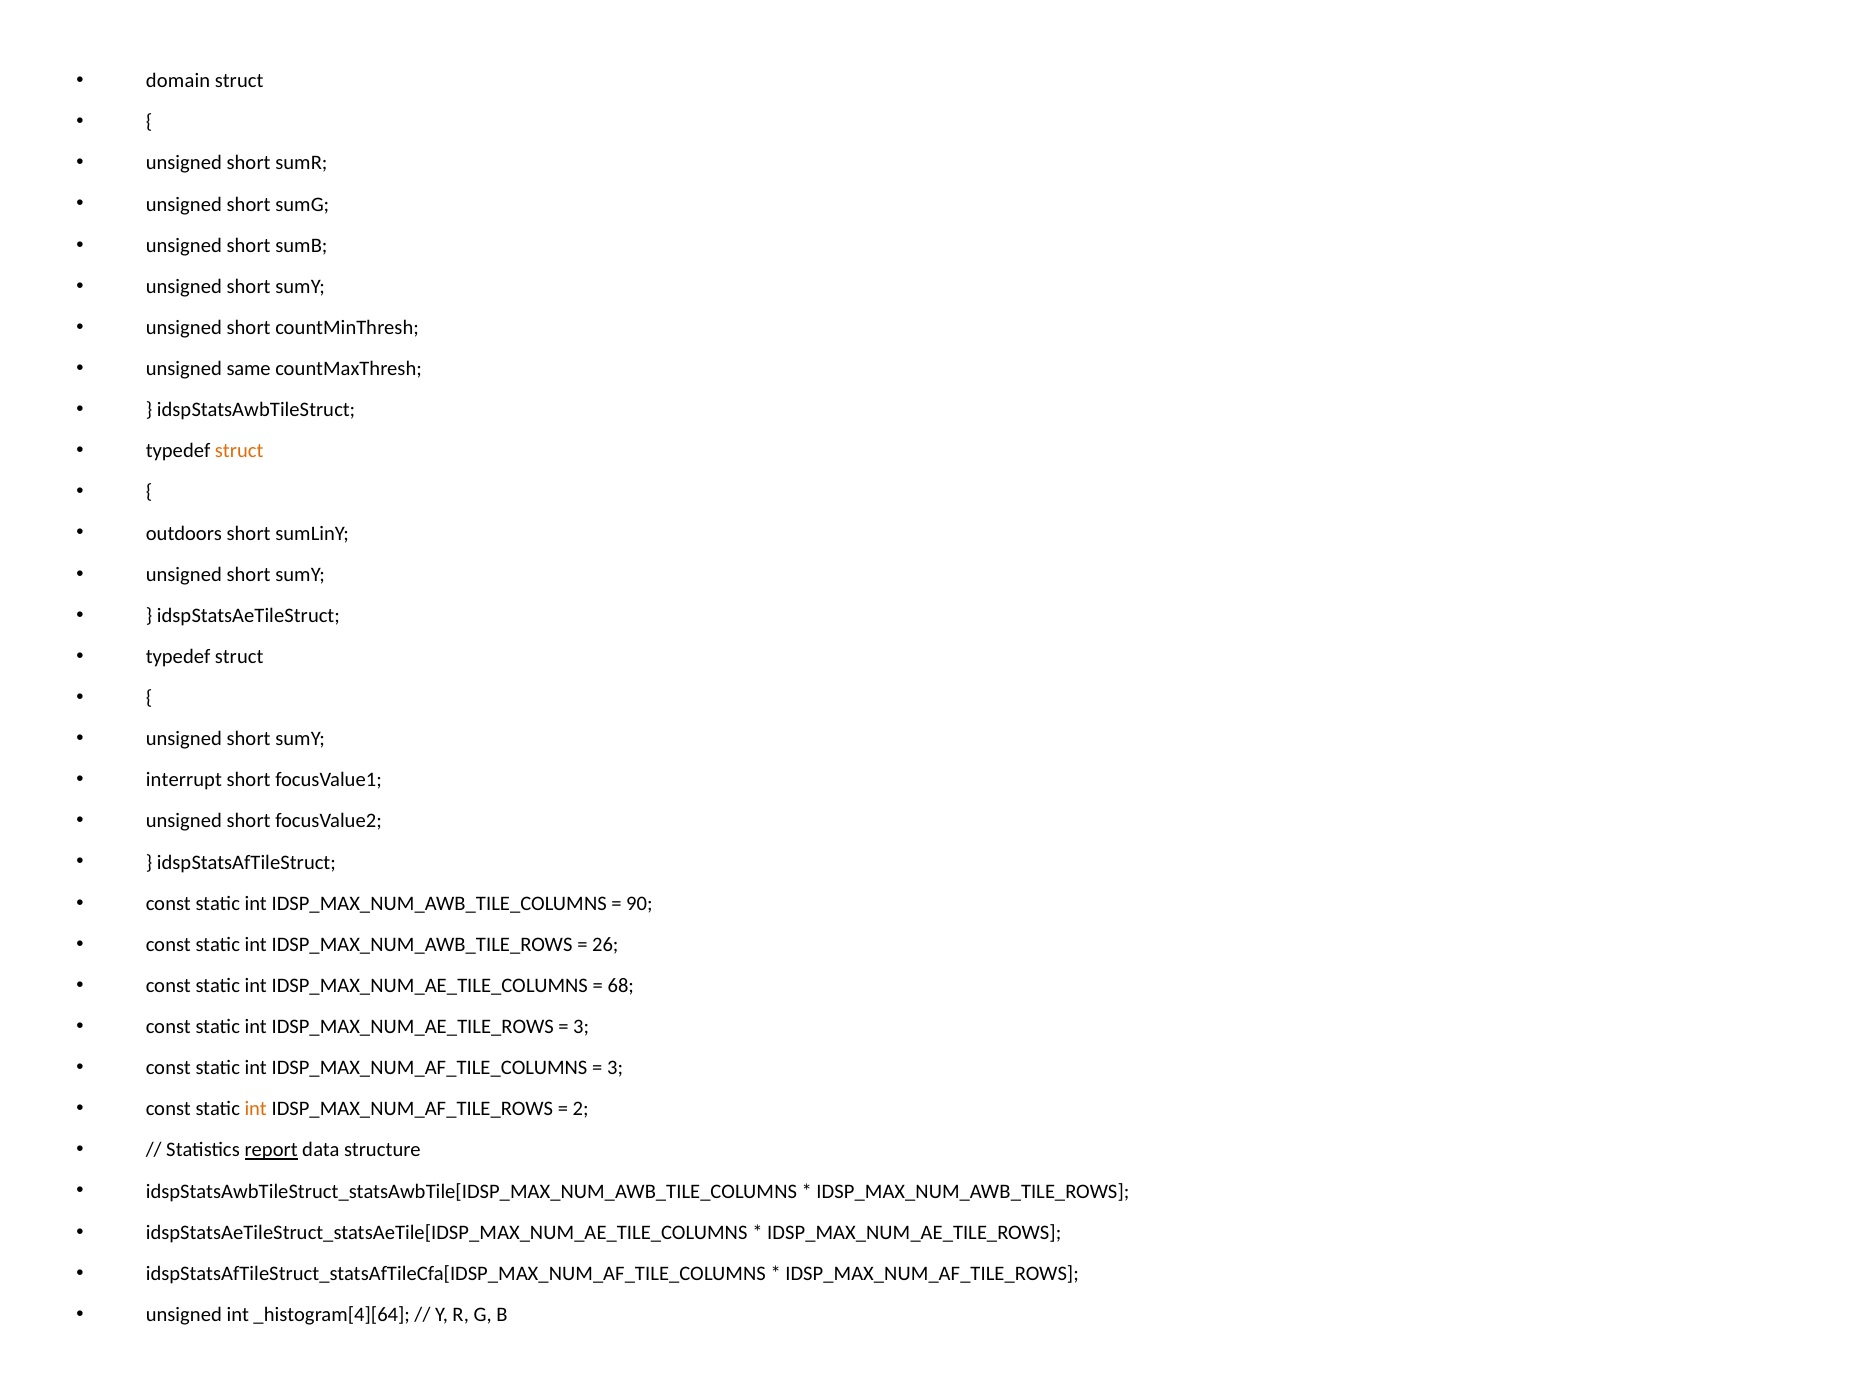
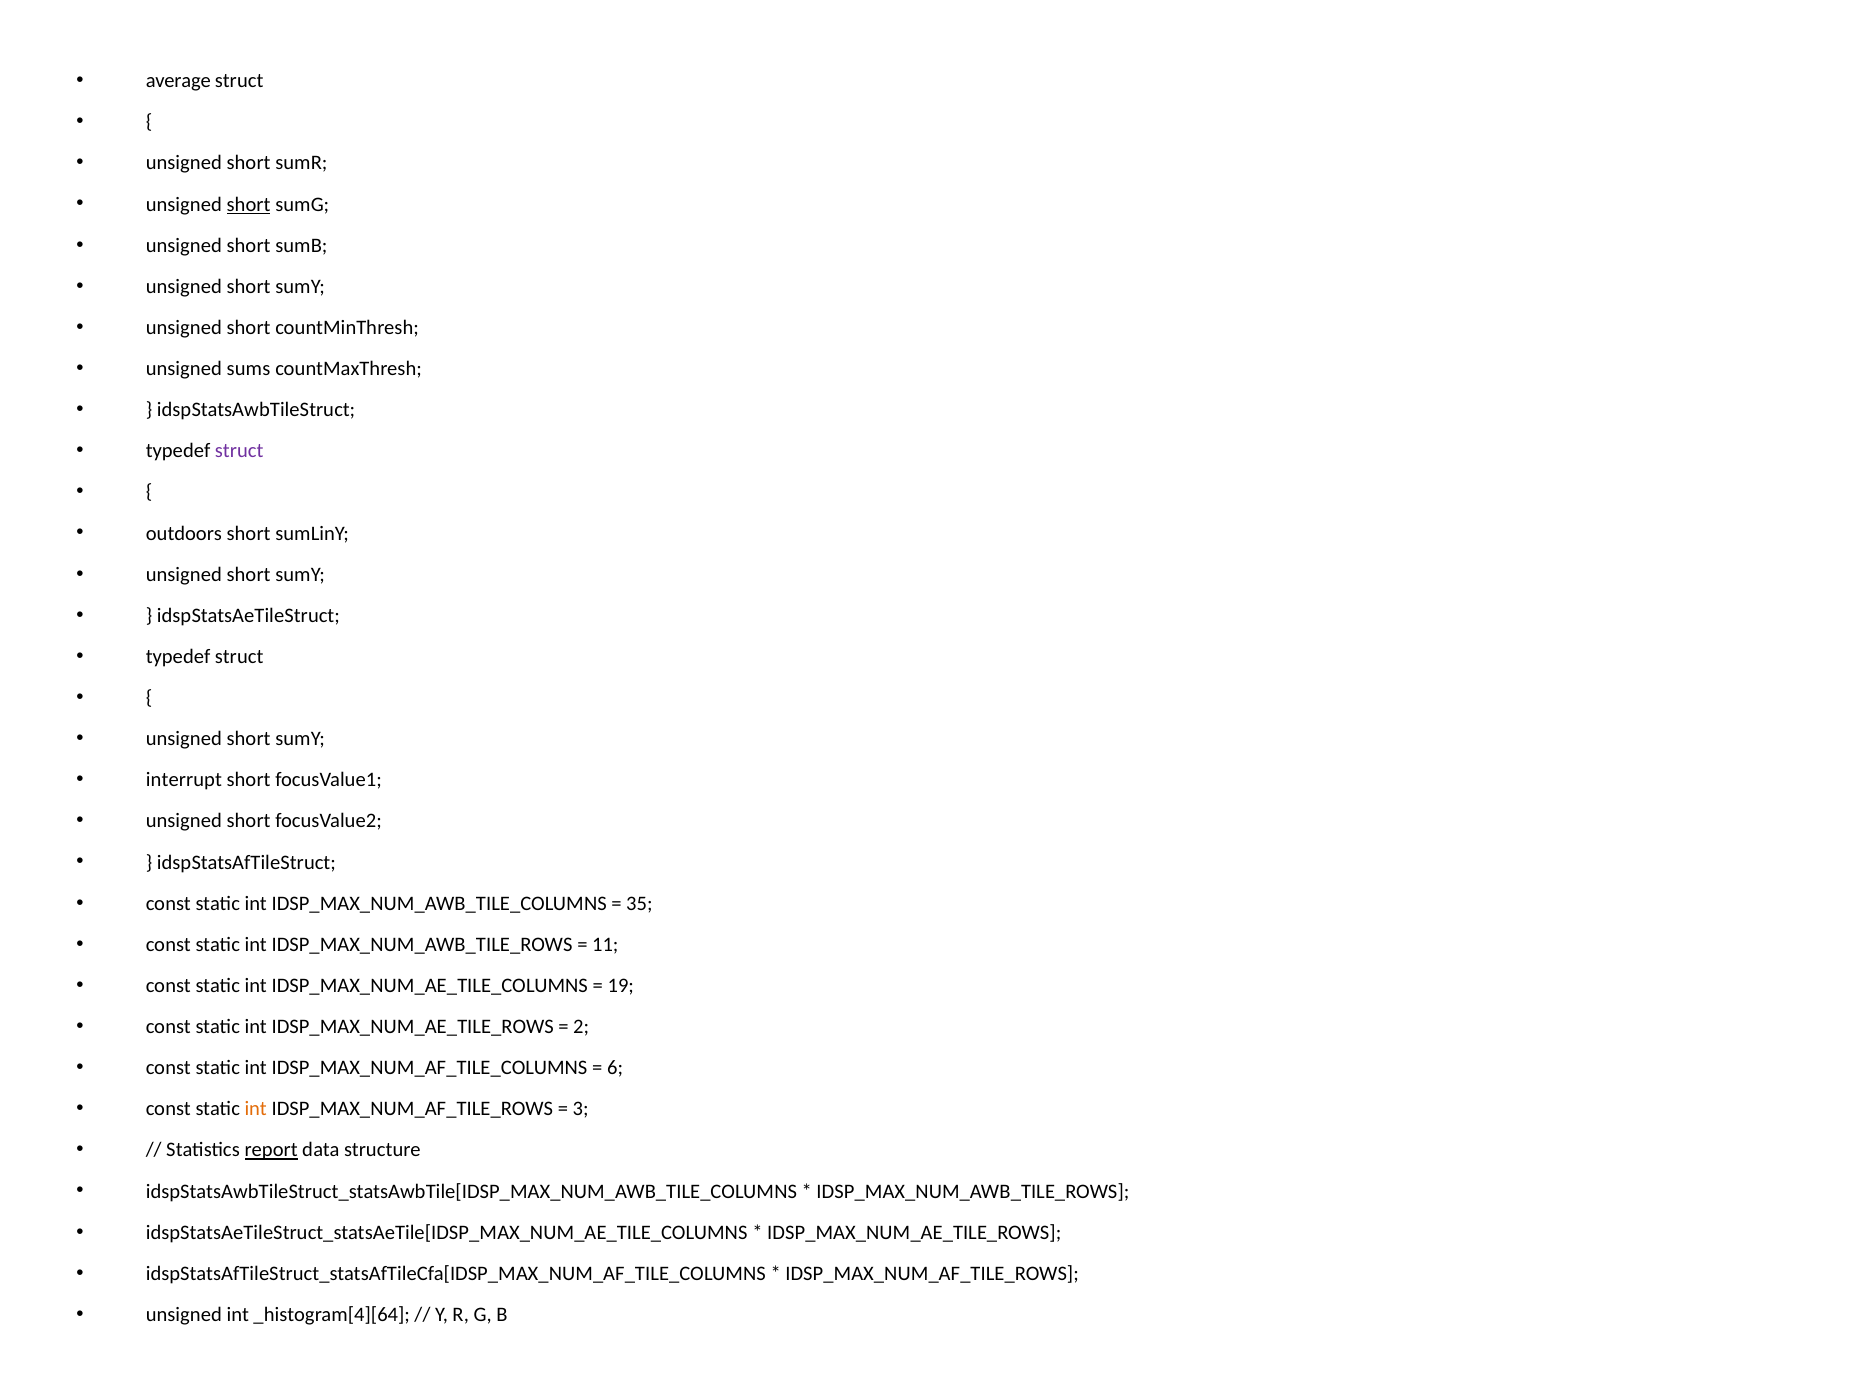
domain: domain -> average
short at (249, 204) underline: none -> present
same: same -> sums
struct at (239, 451) colour: orange -> purple
90: 90 -> 35
26: 26 -> 11
68: 68 -> 19
3 at (581, 1027): 3 -> 2
3 at (615, 1068): 3 -> 6
2: 2 -> 3
